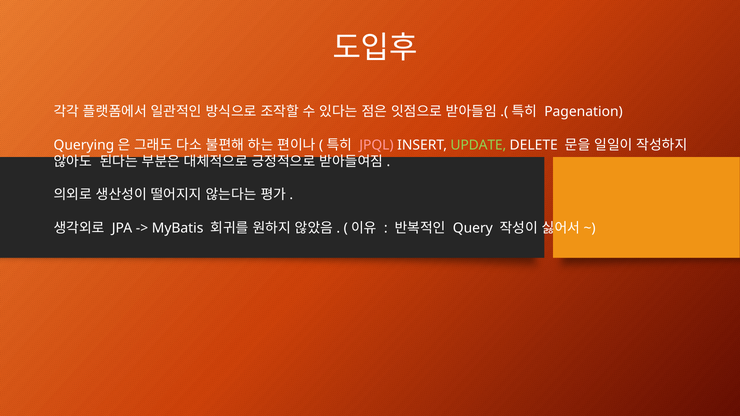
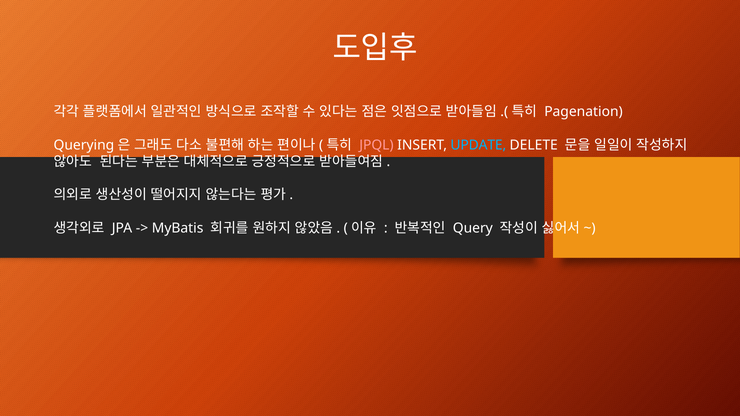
UPDATE colour: light green -> light blue
